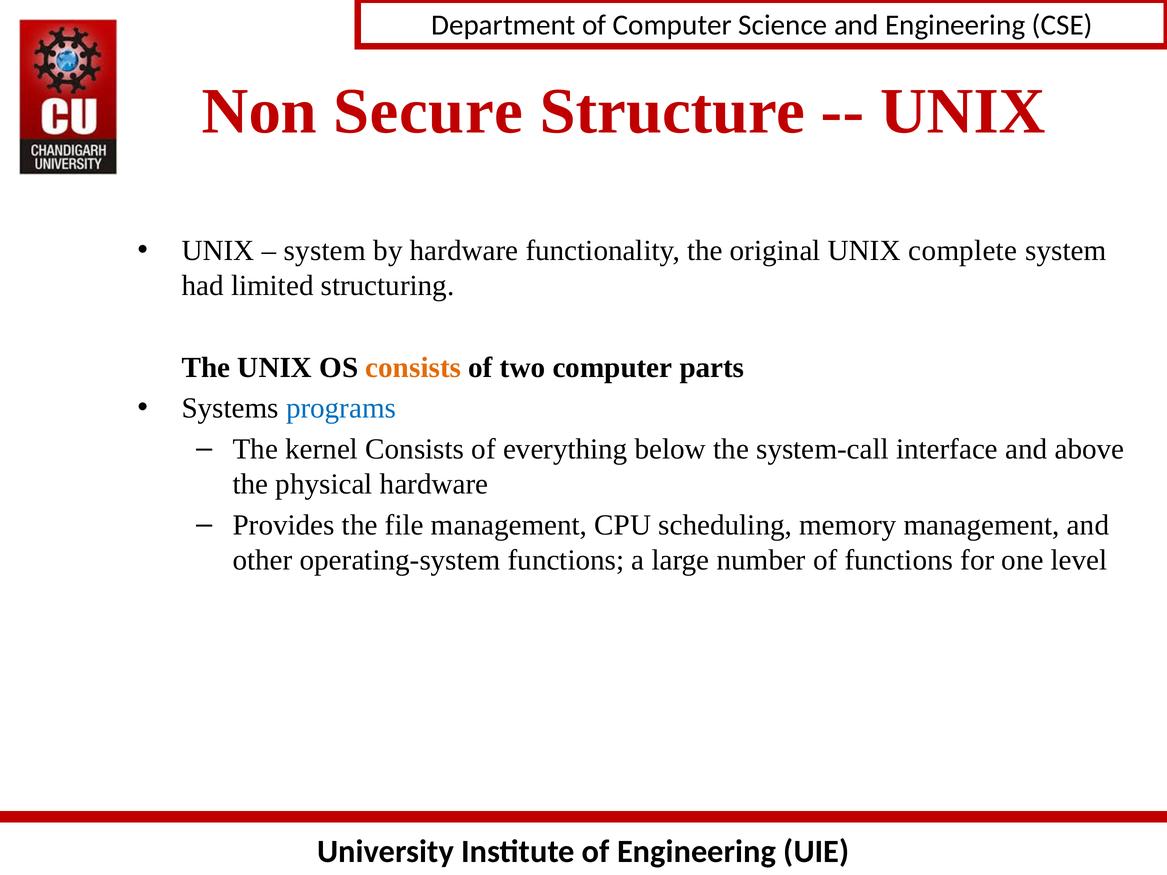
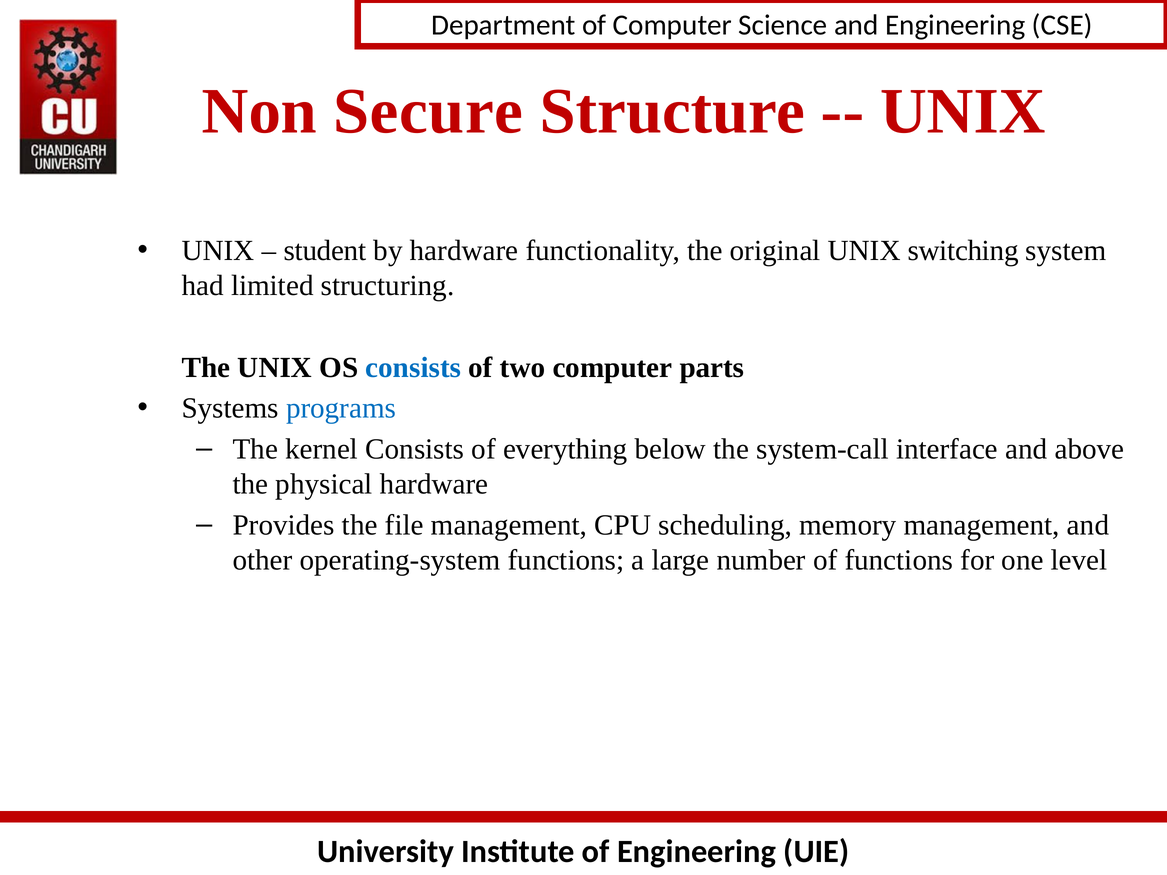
system at (325, 251): system -> student
complete: complete -> switching
consists at (413, 368) colour: orange -> blue
